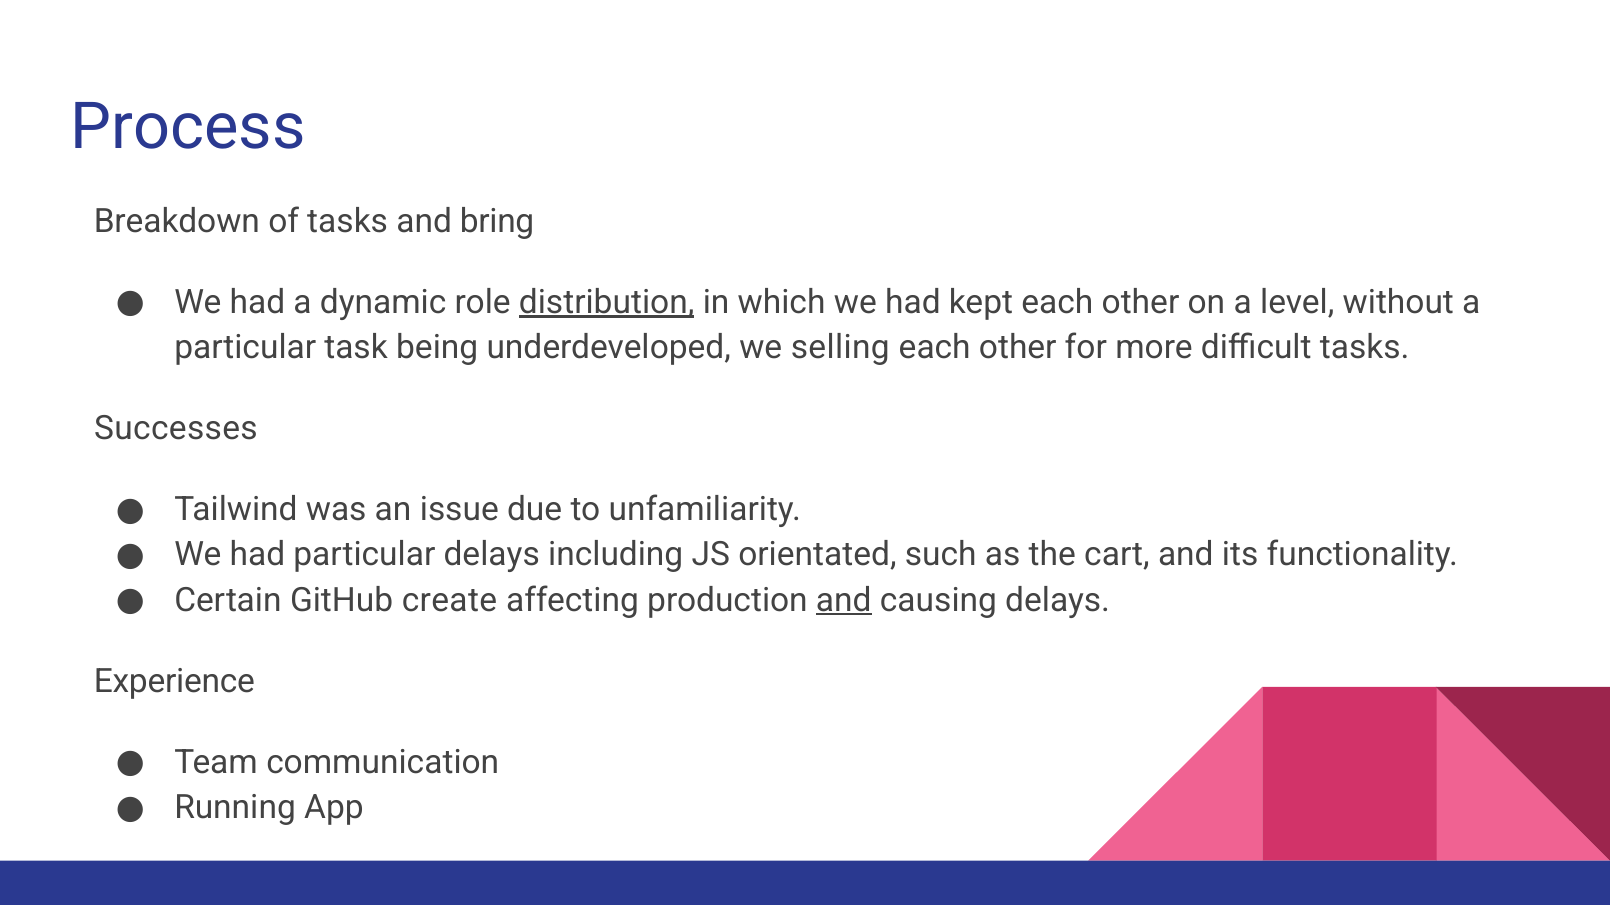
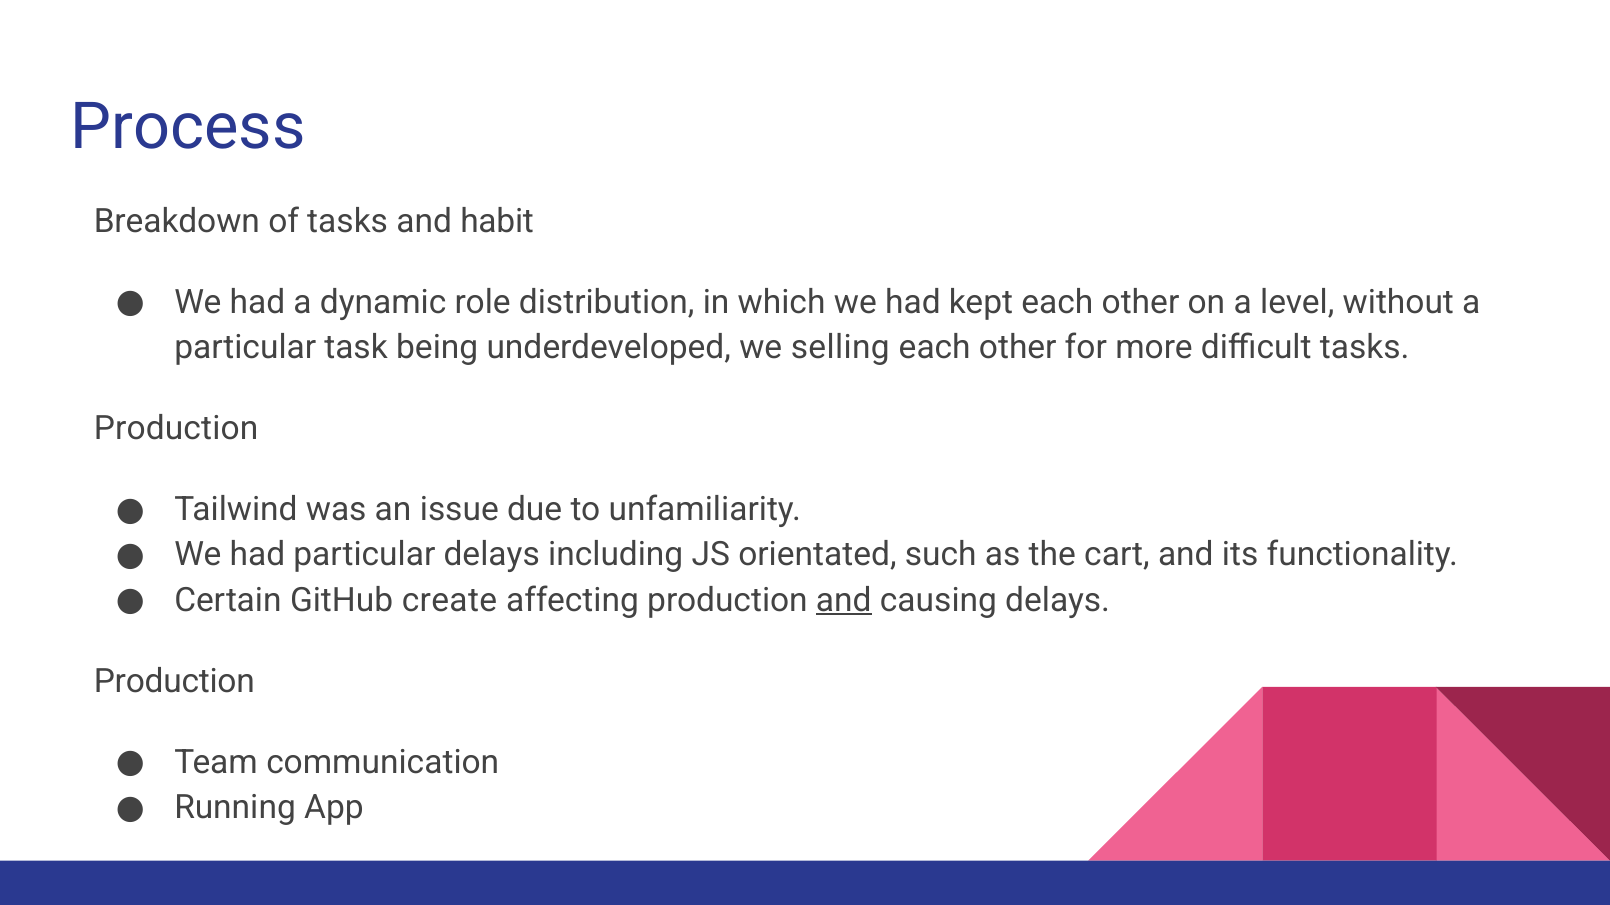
bring: bring -> habit
distribution underline: present -> none
Successes at (176, 429): Successes -> Production
Experience at (174, 681): Experience -> Production
